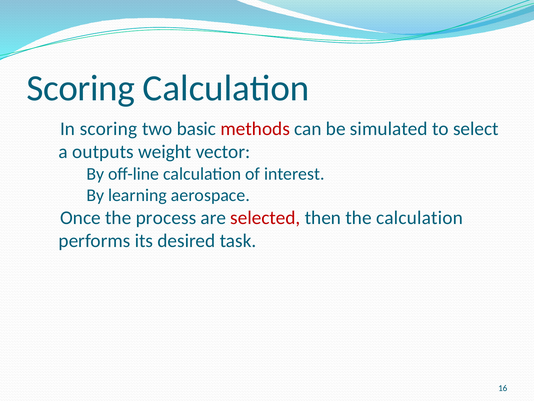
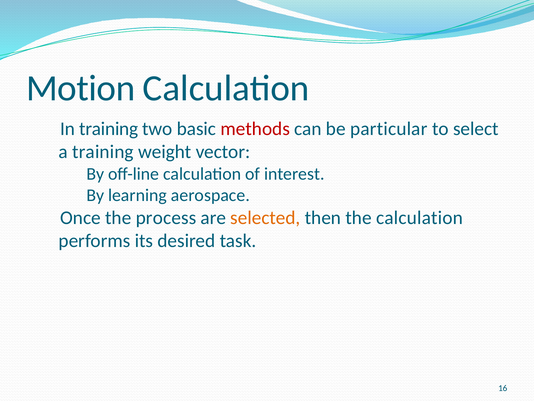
Scoring at (81, 88): Scoring -> Motion
scoring at (109, 129): scoring -> training
simulated: simulated -> particular
a outputs: outputs -> training
selected colour: red -> orange
